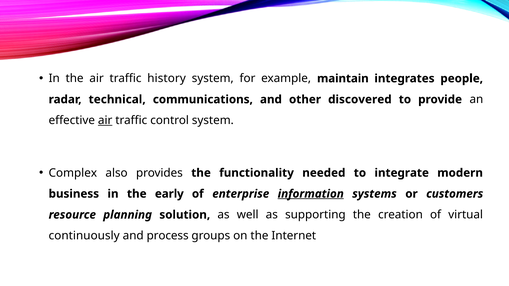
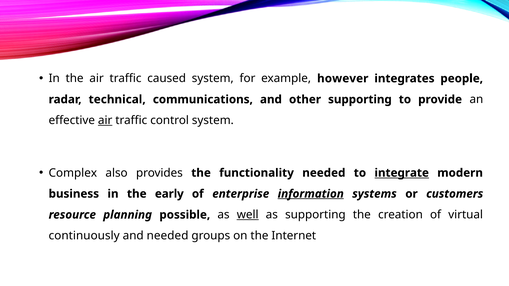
history: history -> caused
maintain: maintain -> however
other discovered: discovered -> supporting
integrate underline: none -> present
solution: solution -> possible
well underline: none -> present
and process: process -> needed
